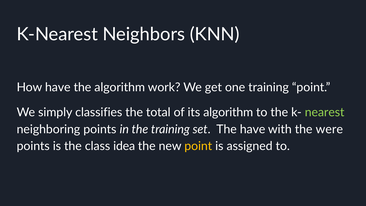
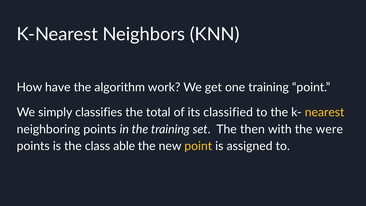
its algorithm: algorithm -> classified
nearest colour: light green -> yellow
The have: have -> then
class idea: idea -> able
